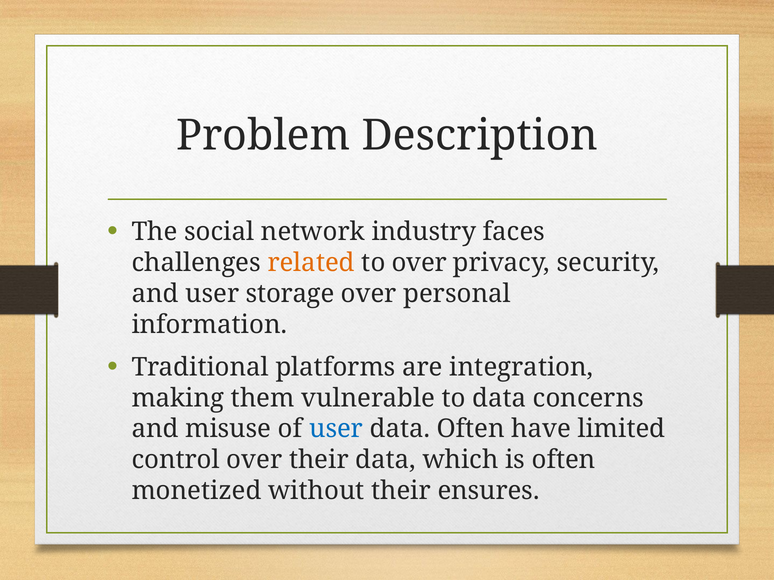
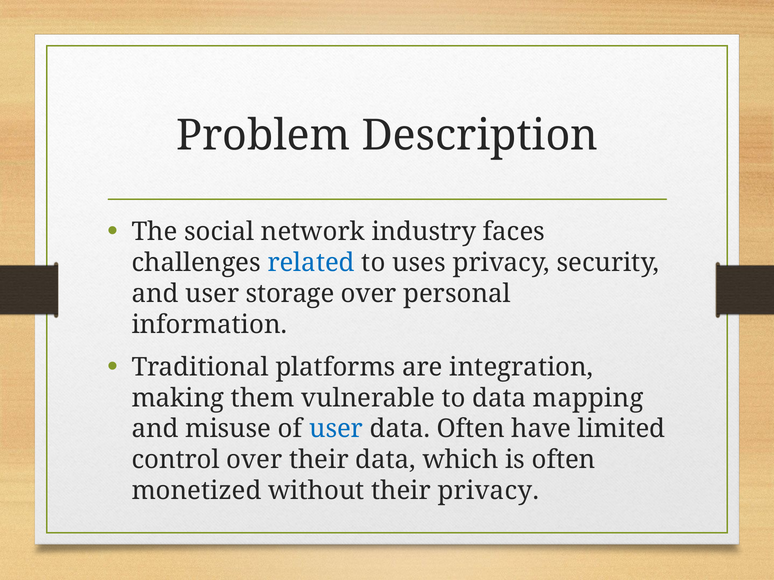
related colour: orange -> blue
to over: over -> uses
concerns: concerns -> mapping
their ensures: ensures -> privacy
